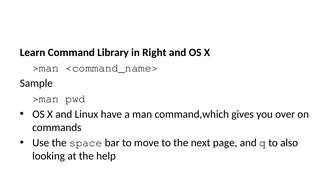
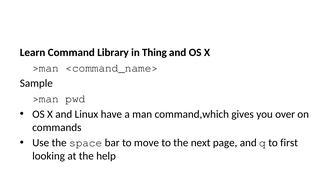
Right: Right -> Thing
also: also -> first
